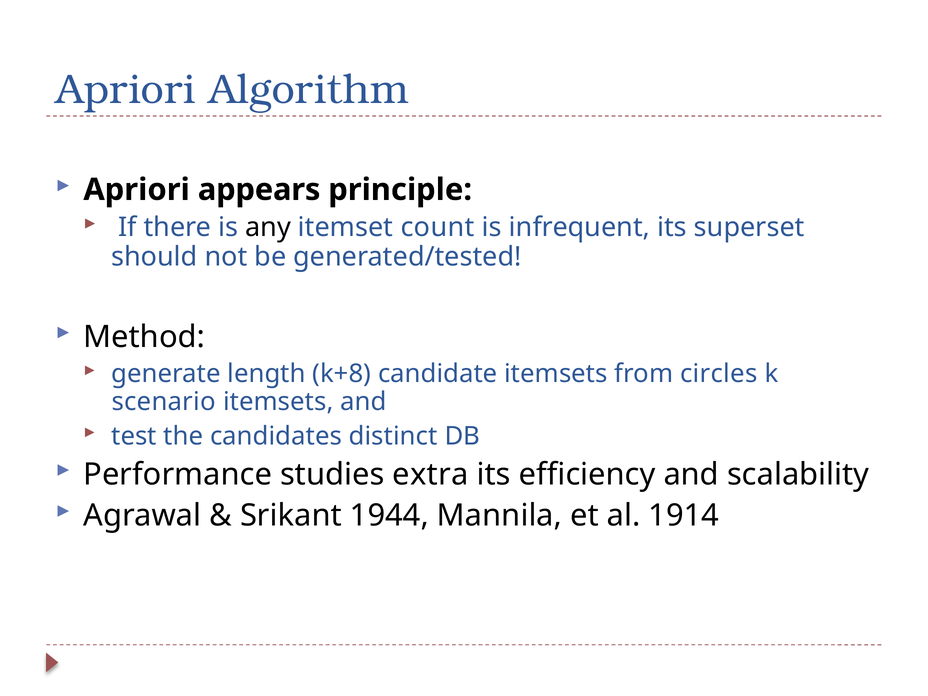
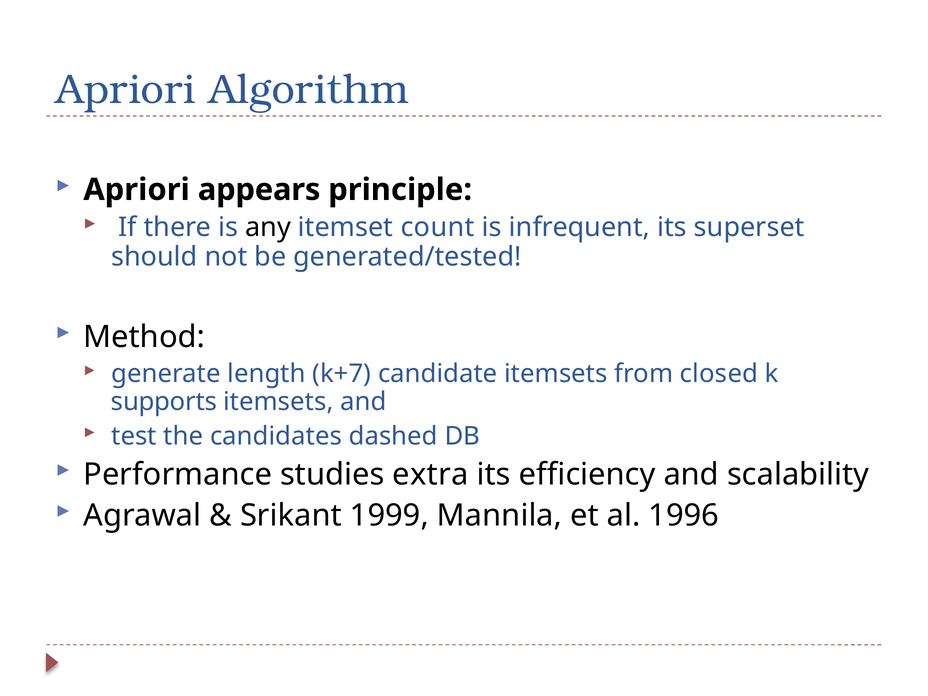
k+8: k+8 -> k+7
circles: circles -> closed
scenario: scenario -> supports
distinct: distinct -> dashed
1944: 1944 -> 1999
1914: 1914 -> 1996
